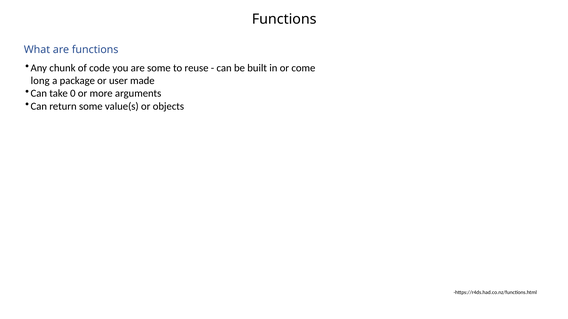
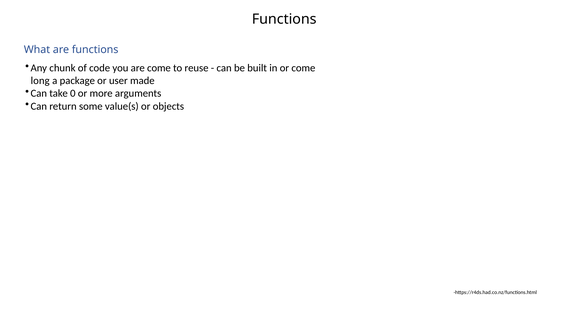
are some: some -> come
